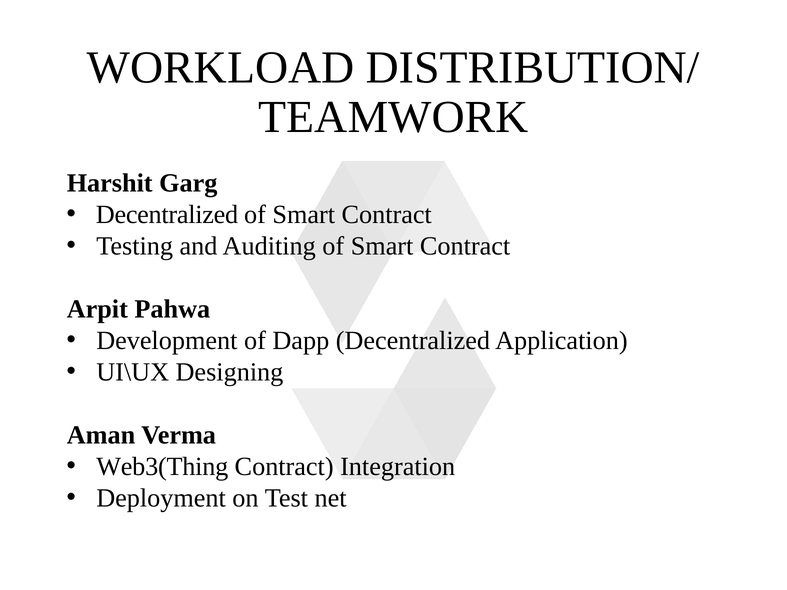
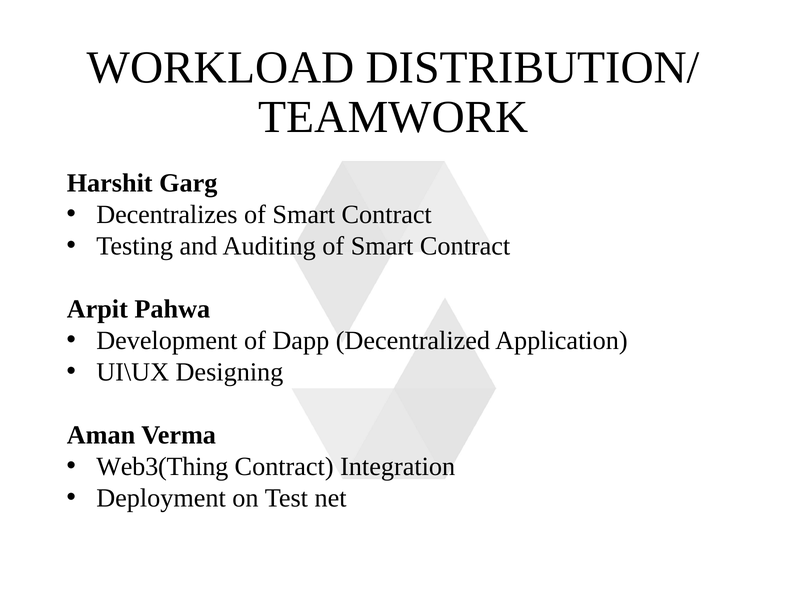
Decentralized at (167, 215): Decentralized -> Decentralizes
